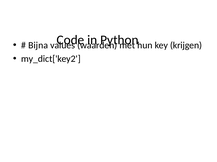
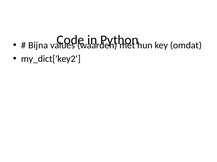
krijgen: krijgen -> omdat
